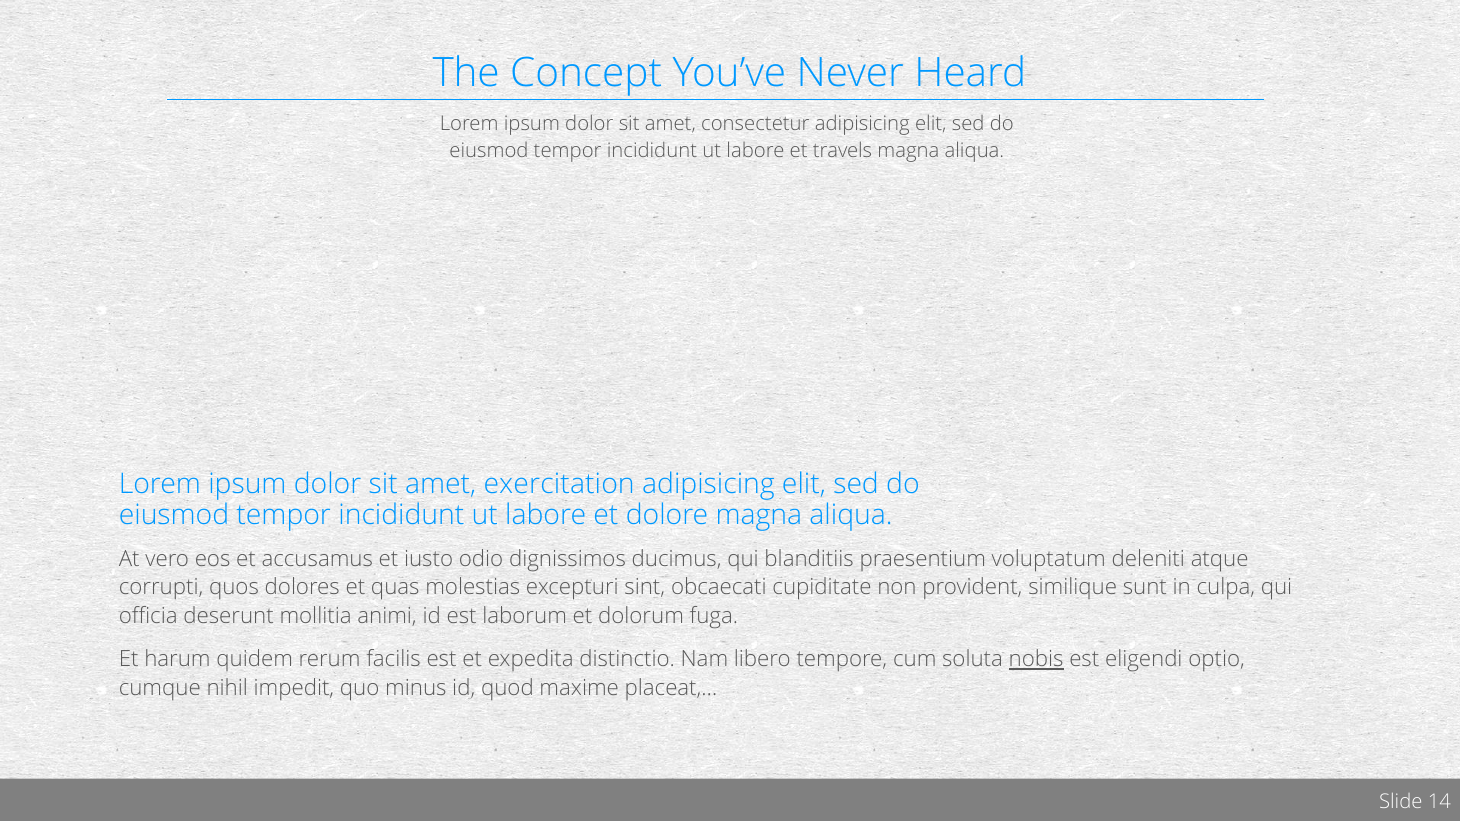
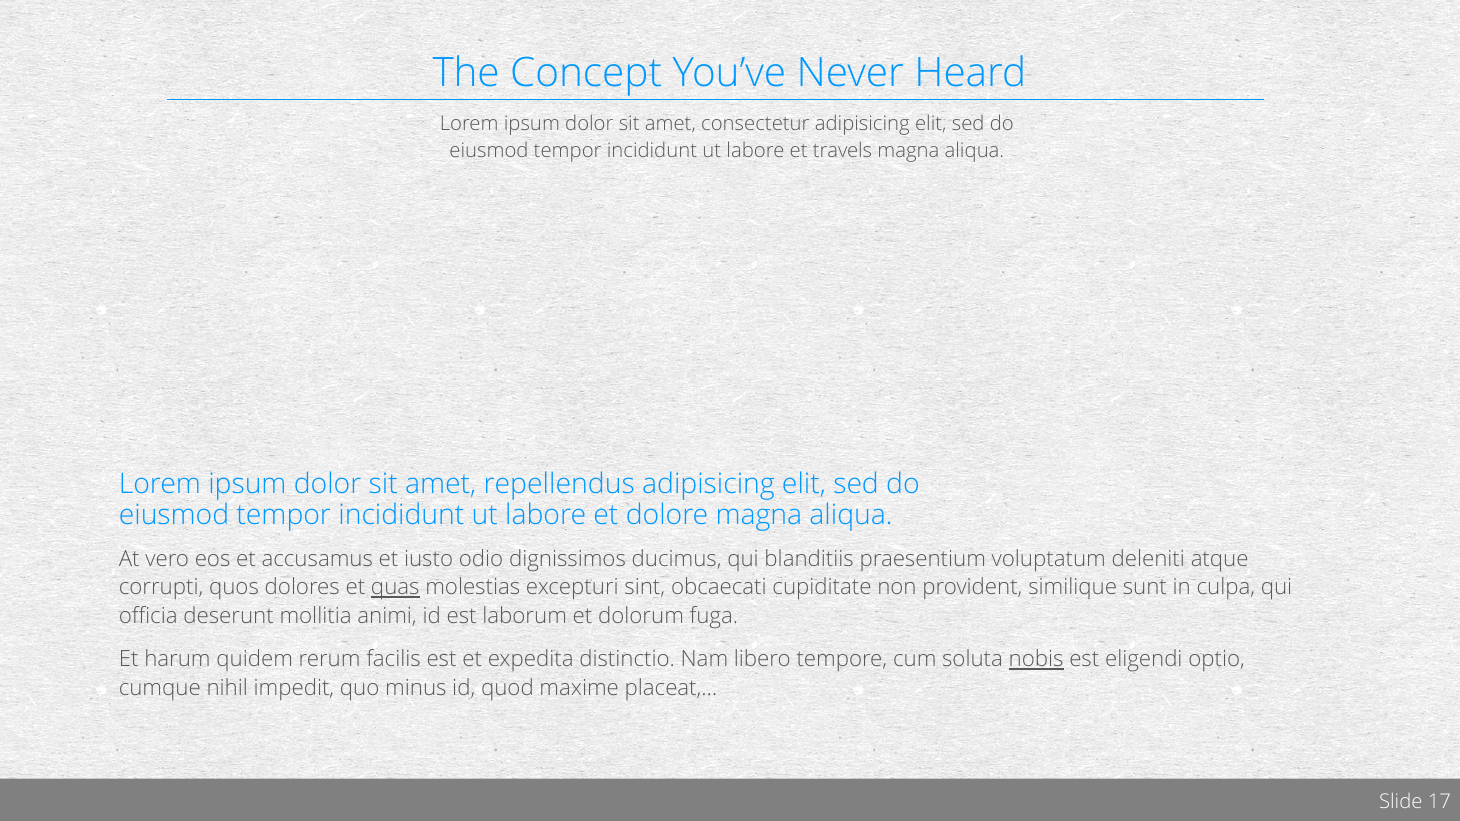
exercitation: exercitation -> repellendus
quas underline: none -> present
14: 14 -> 17
